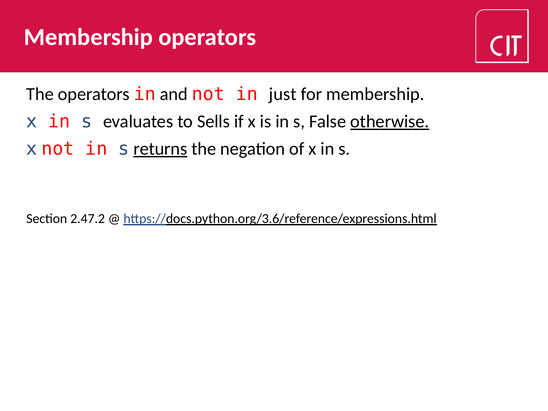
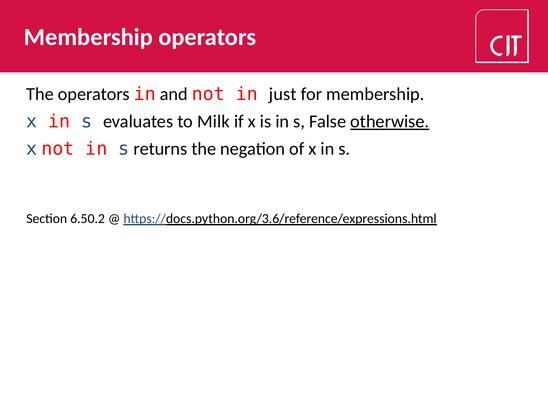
Sells: Sells -> Milk
returns underline: present -> none
2.47.2: 2.47.2 -> 6.50.2
